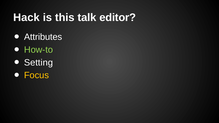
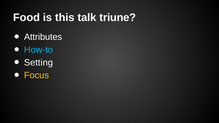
Hack: Hack -> Food
editor: editor -> triune
How-to colour: light green -> light blue
